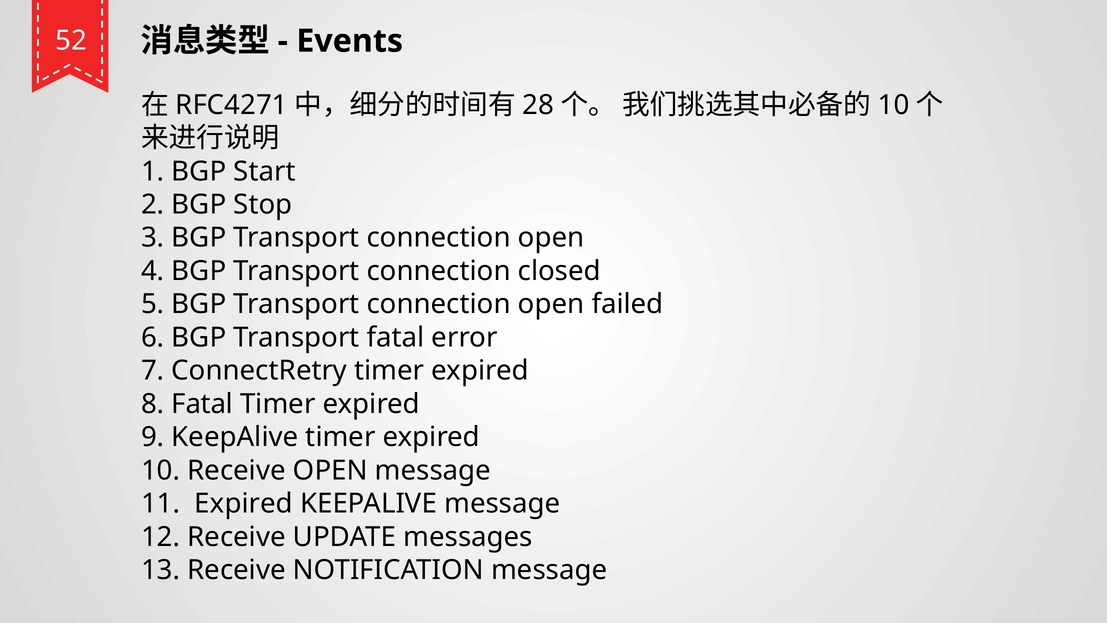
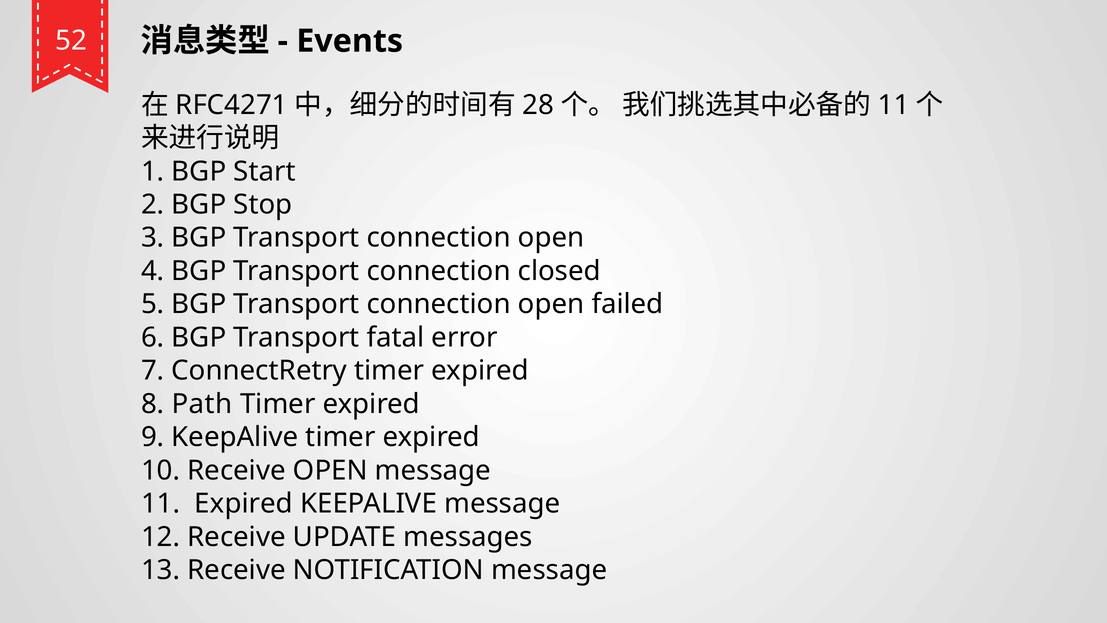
10 at (894, 105): 10 -> 11
8 Fatal: Fatal -> Path
